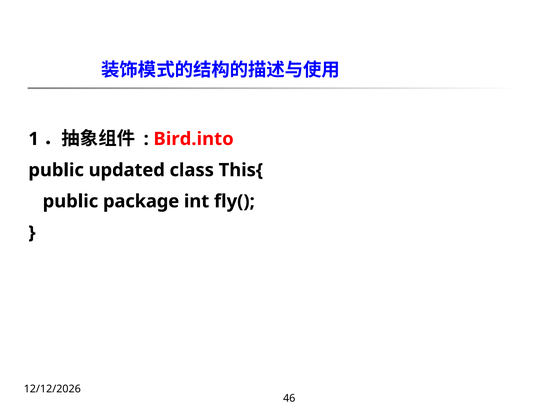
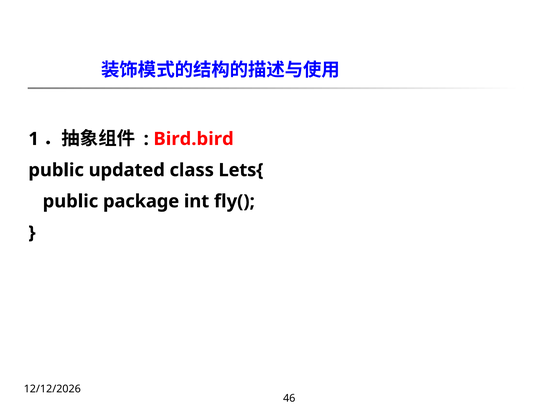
Bird.into: Bird.into -> Bird.bird
This{: This{ -> Lets{
